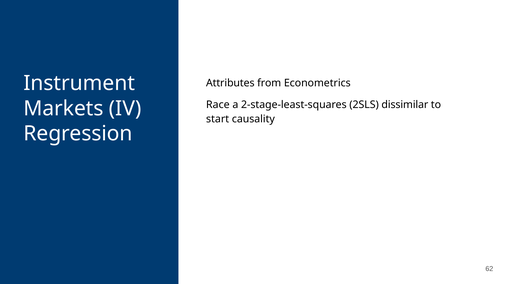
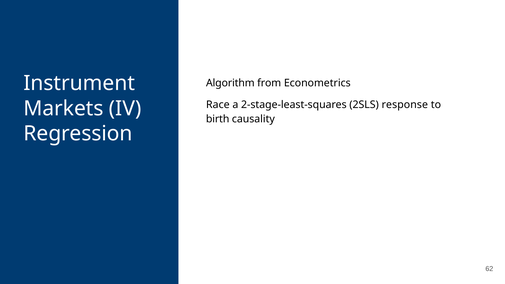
Attributes: Attributes -> Algorithm
dissimilar: dissimilar -> response
start: start -> birth
